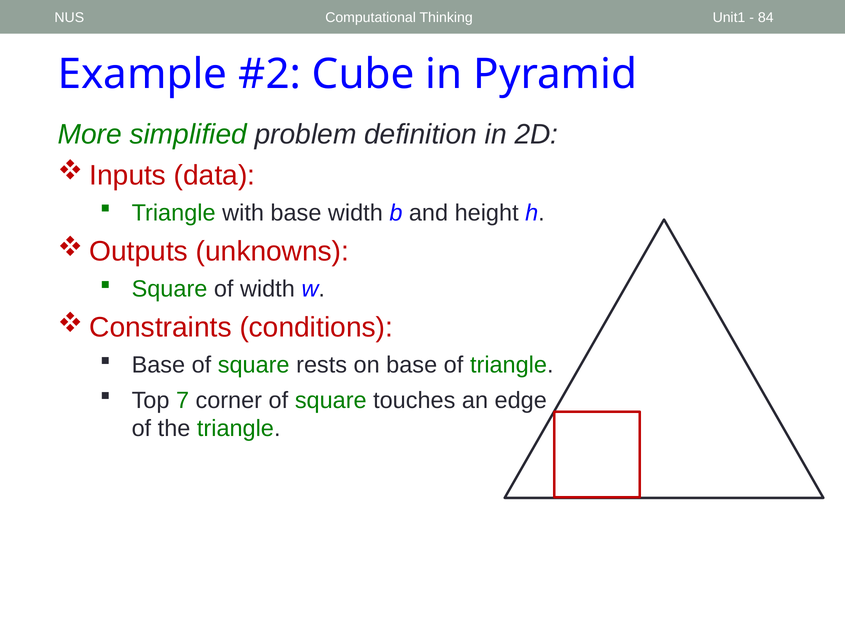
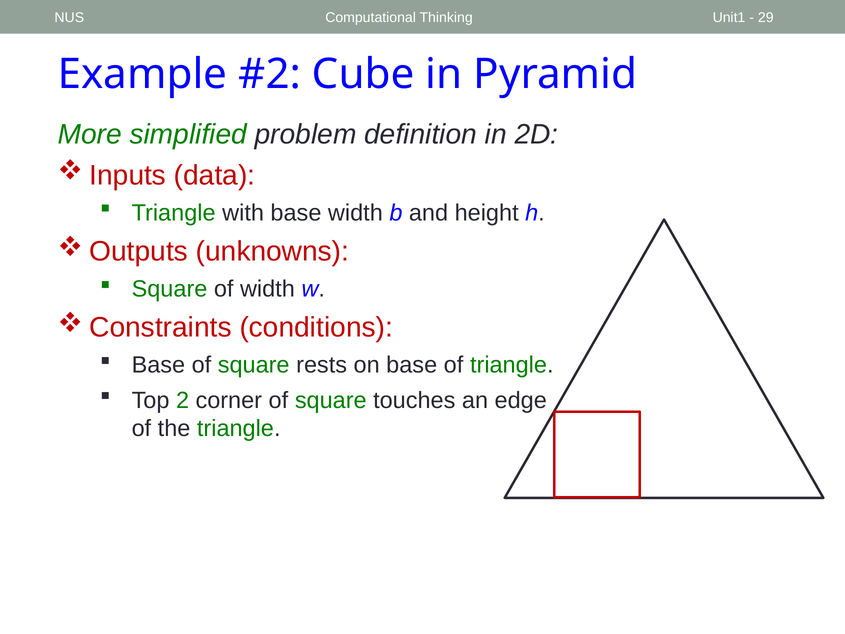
84: 84 -> 29
7: 7 -> 2
